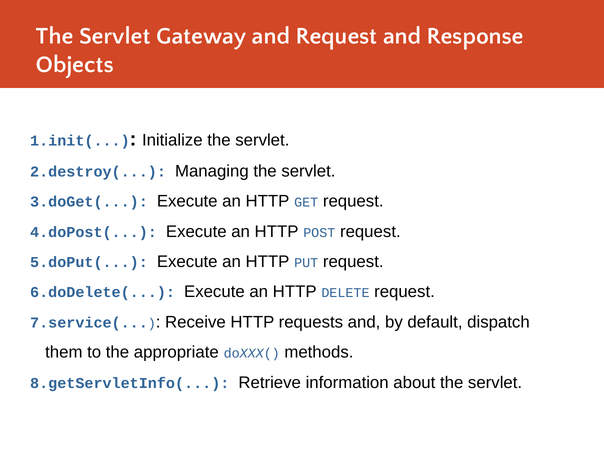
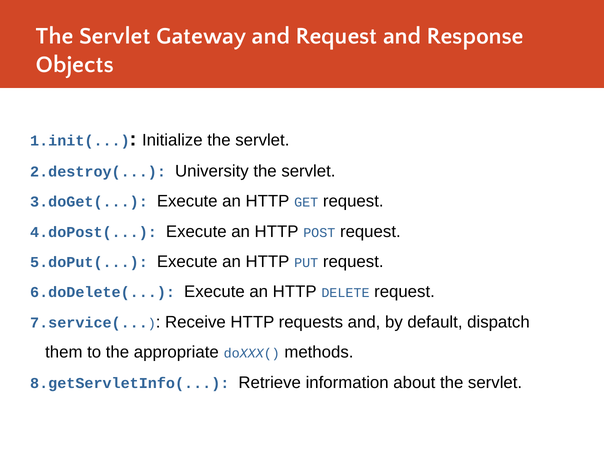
Managing: Managing -> University
